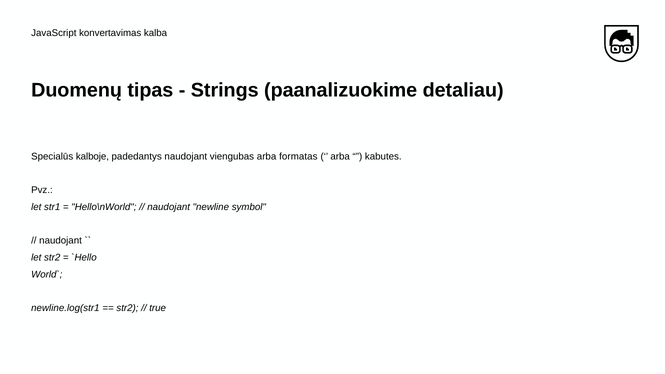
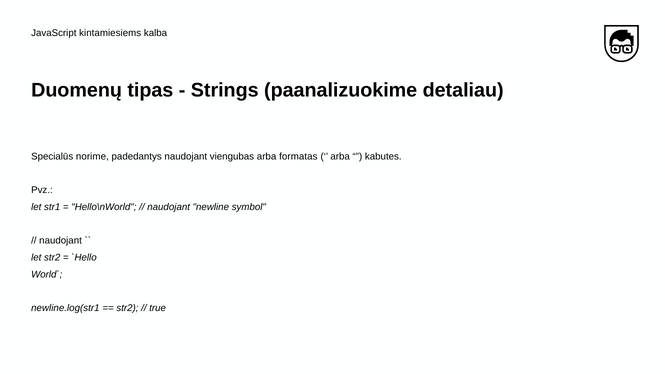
konvertavimas: konvertavimas -> kintamiesiems
kalboje: kalboje -> norime
